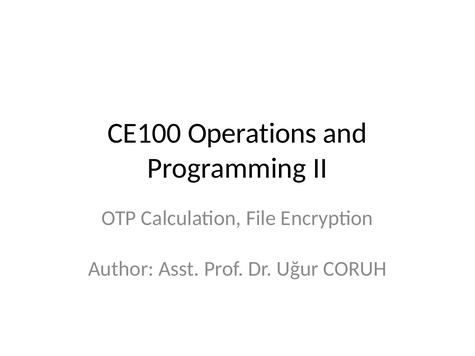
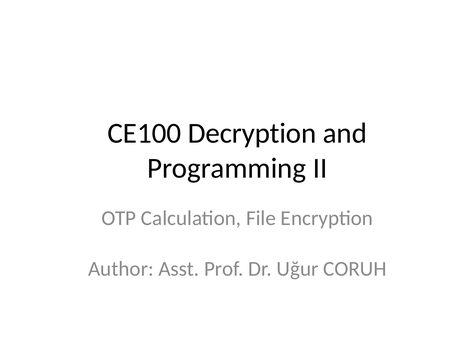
Operations: Operations -> Decryption
